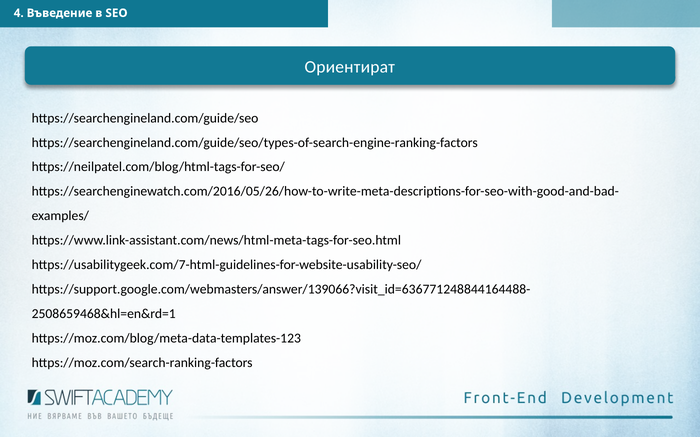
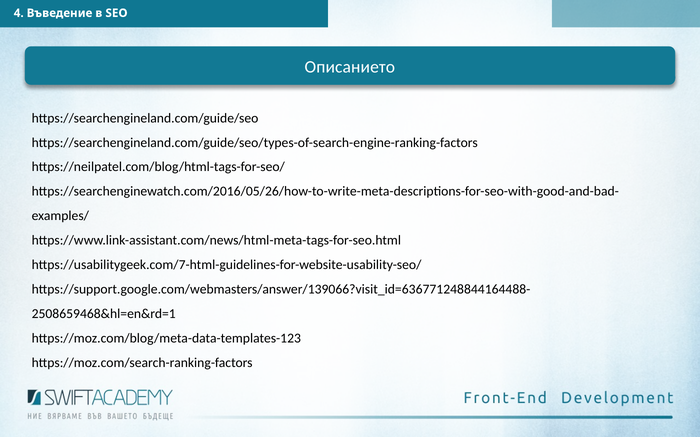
Ориентират: Ориентират -> Описанието
